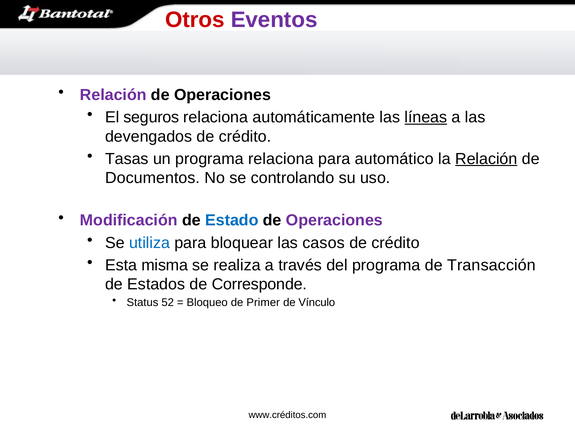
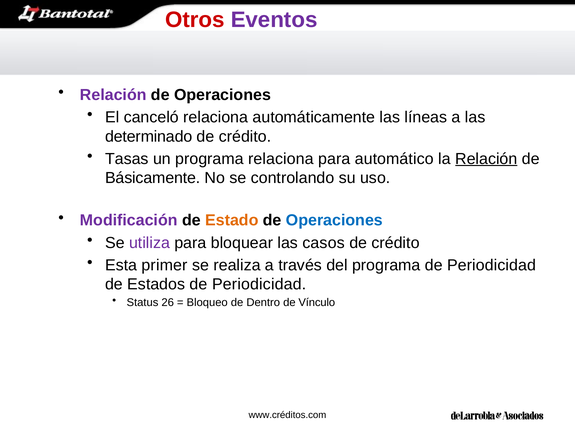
seguros: seguros -> canceló
líneas underline: present -> none
devengados: devengados -> determinado
Documentos: Documentos -> Básicamente
Estado colour: blue -> orange
Operaciones at (334, 221) colour: purple -> blue
utiliza colour: blue -> purple
misma: misma -> primer
programa de Transacción: Transacción -> Periodicidad
Estados de Corresponde: Corresponde -> Periodicidad
52: 52 -> 26
Primer: Primer -> Dentro
